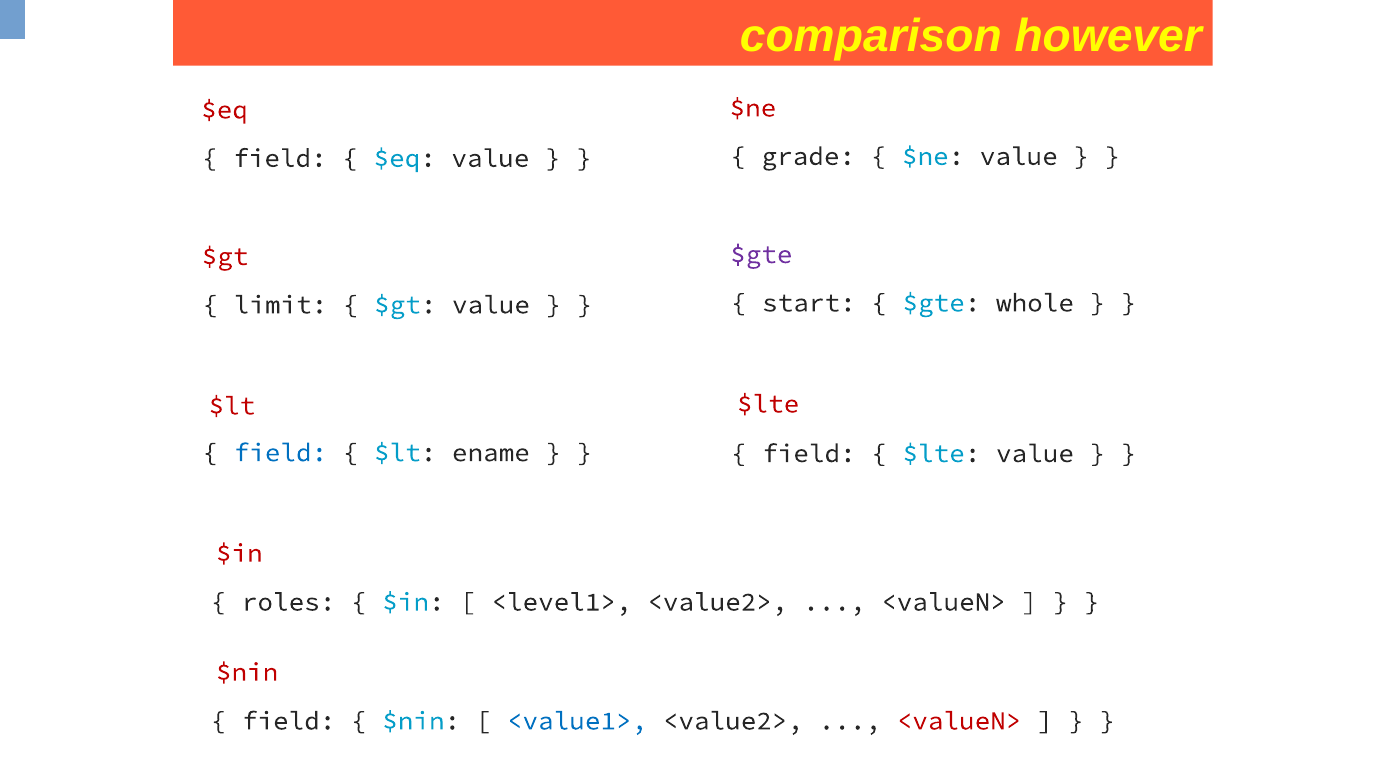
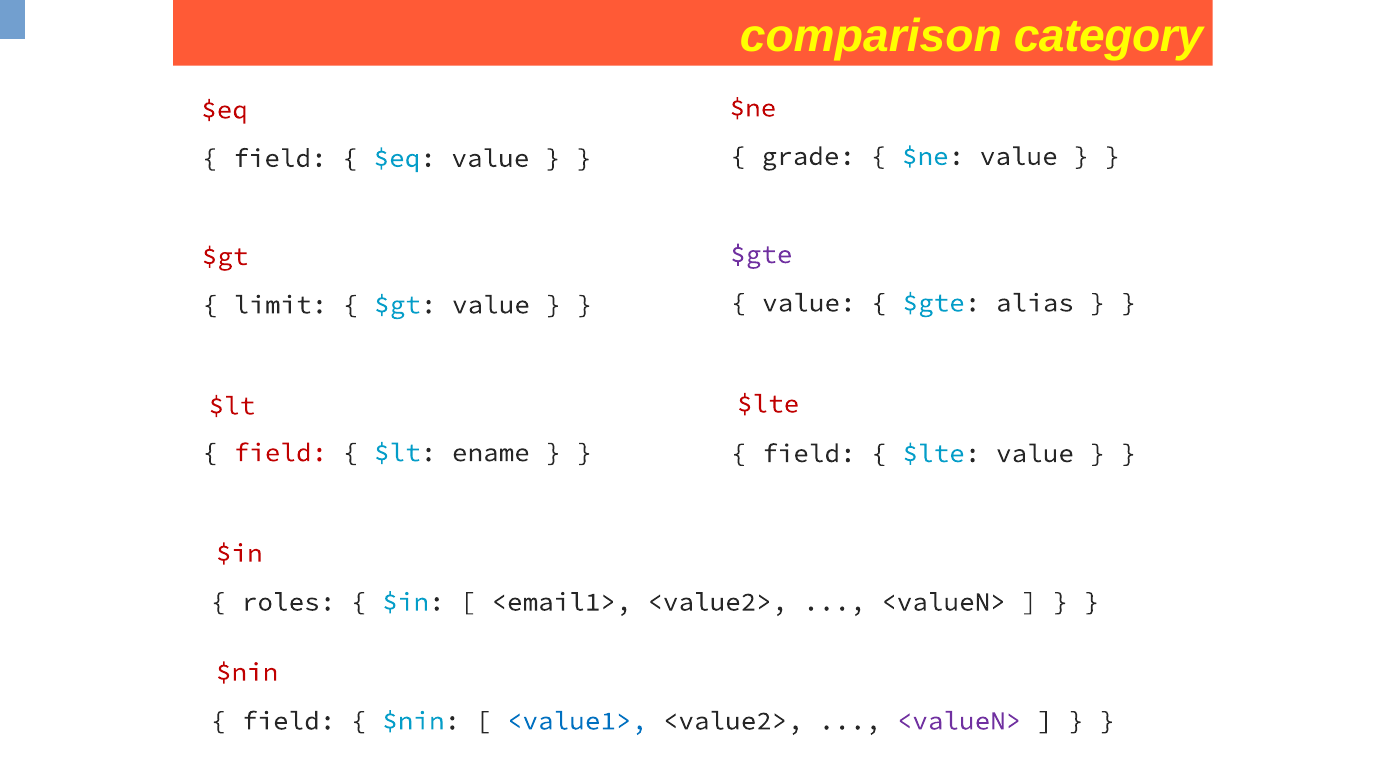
however: however -> category
start at (809, 303): start -> value
whole: whole -> alias
field at (280, 452) colour: blue -> red
<level1>: <level1> -> <email1>
<valueN> at (959, 721) colour: red -> purple
